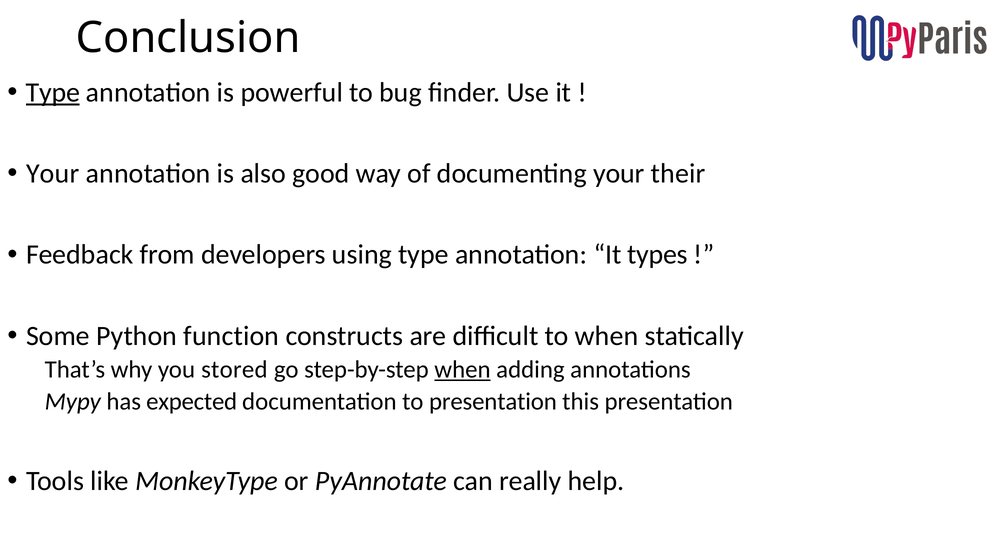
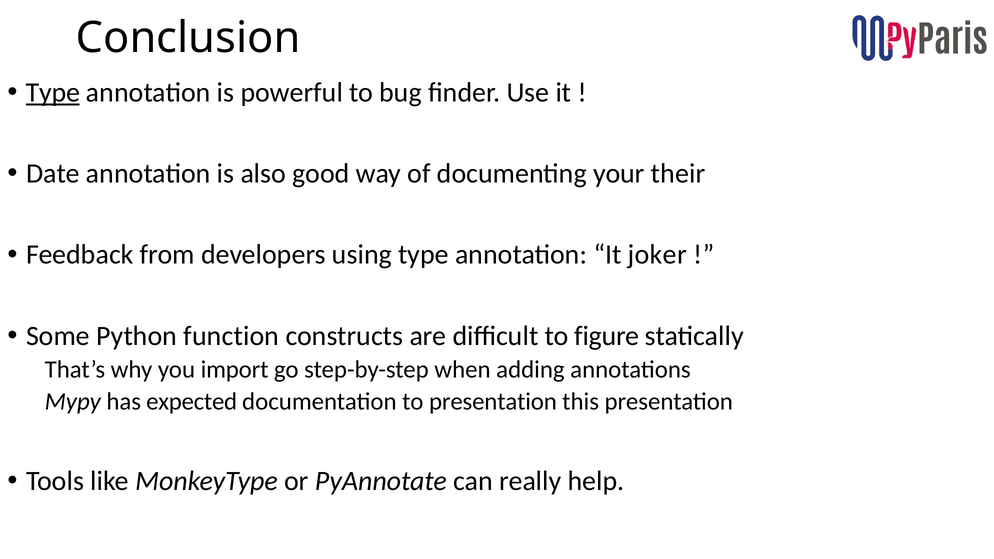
Your at (53, 174): Your -> Date
types: types -> joker
to when: when -> figure
stored: stored -> import
when at (462, 370) underline: present -> none
